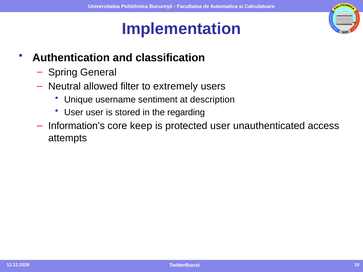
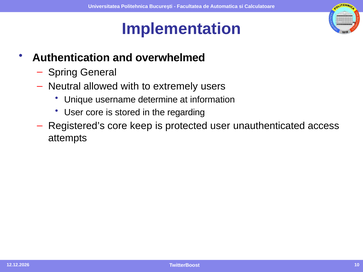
classification: classification -> overwhelmed
filter: filter -> with
sentiment: sentiment -> determine
description: description -> information
User user: user -> core
Information’s: Information’s -> Registered’s
